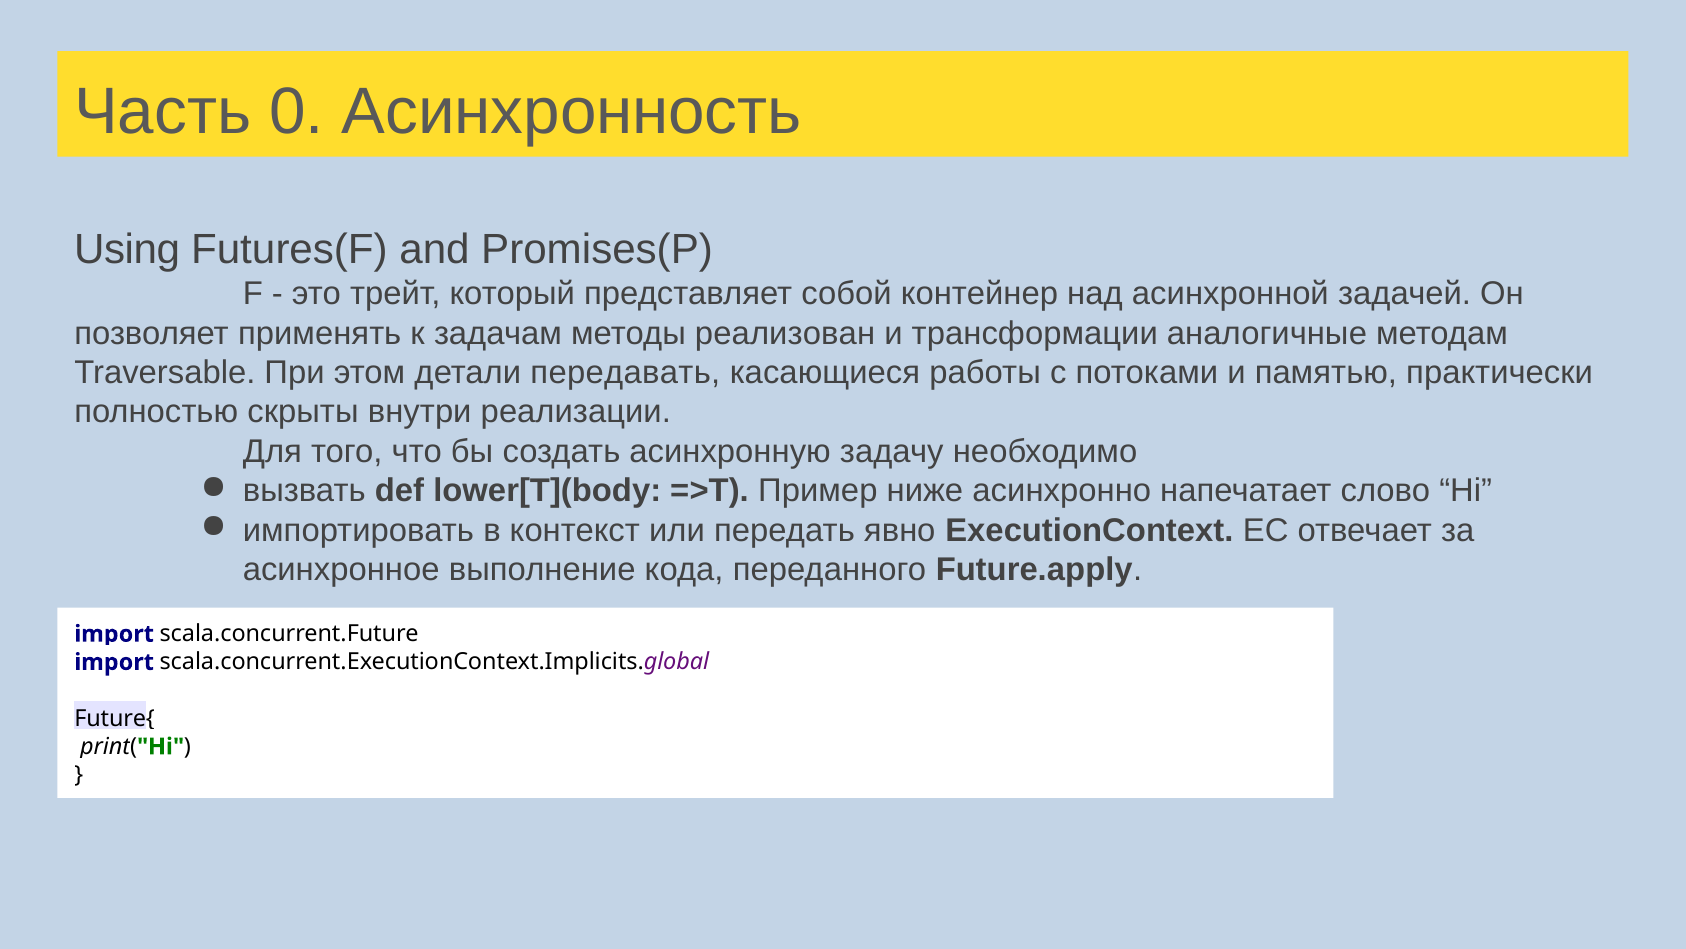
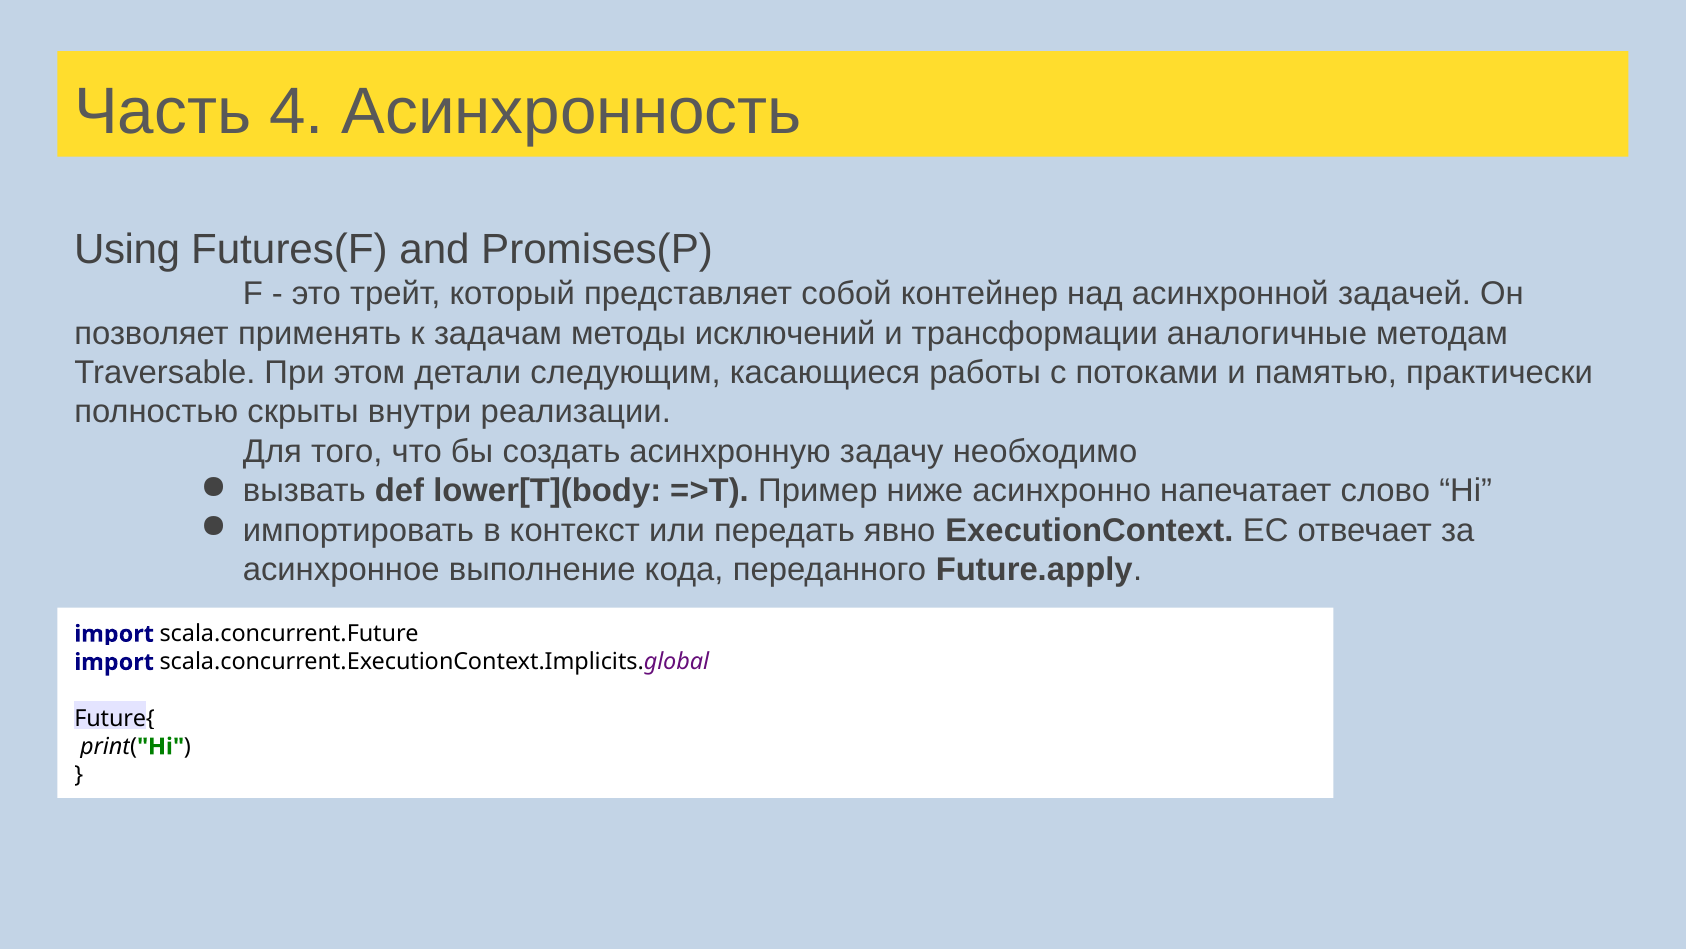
0: 0 -> 4
реализован: реализован -> исключений
передавать: передавать -> следующим
